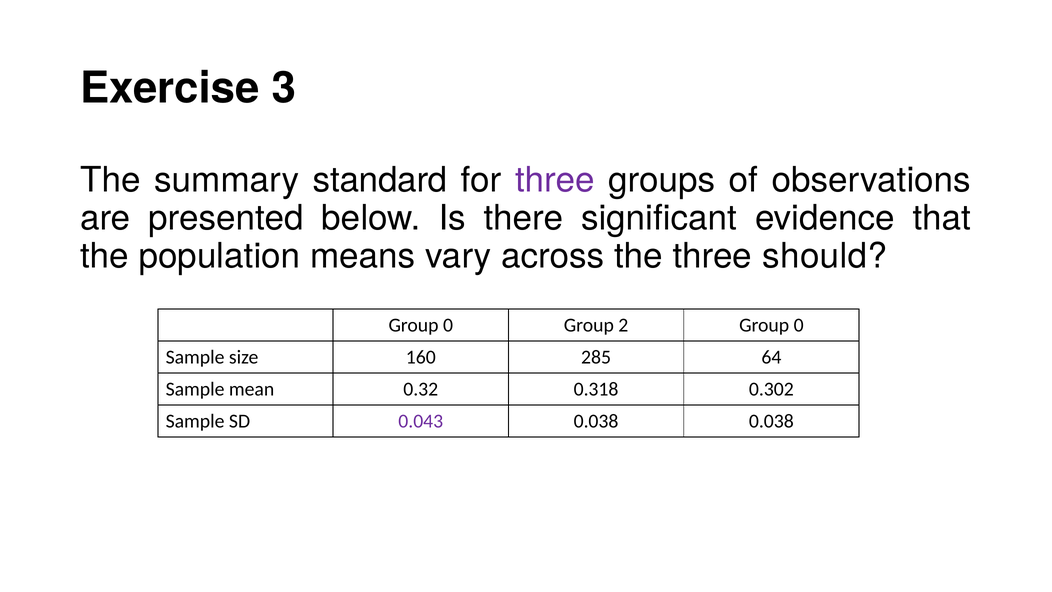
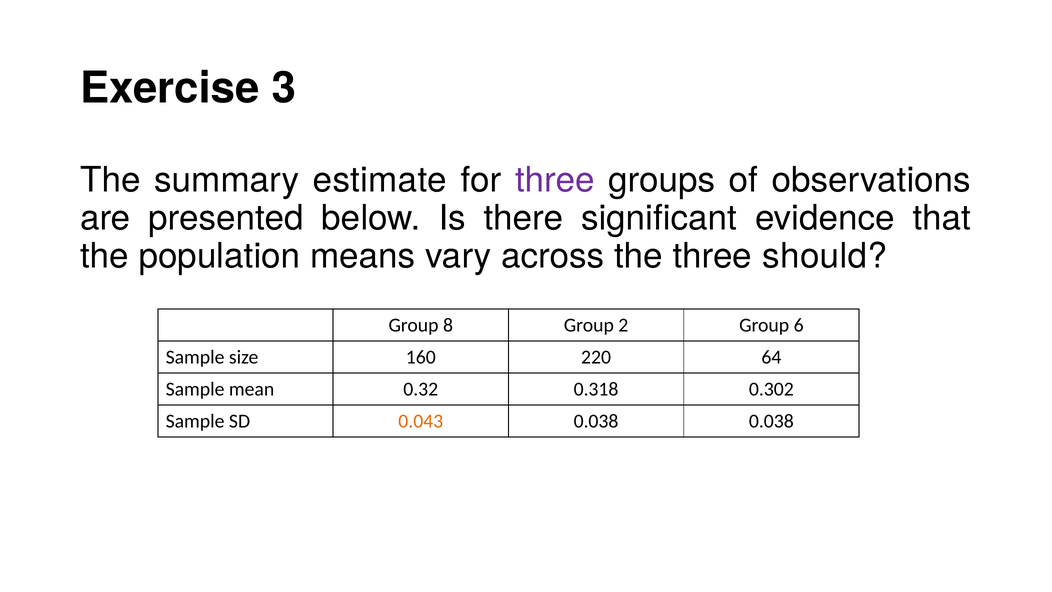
standard: standard -> estimate
0 at (448, 325): 0 -> 8
2 Group 0: 0 -> 6
285: 285 -> 220
0.043 colour: purple -> orange
